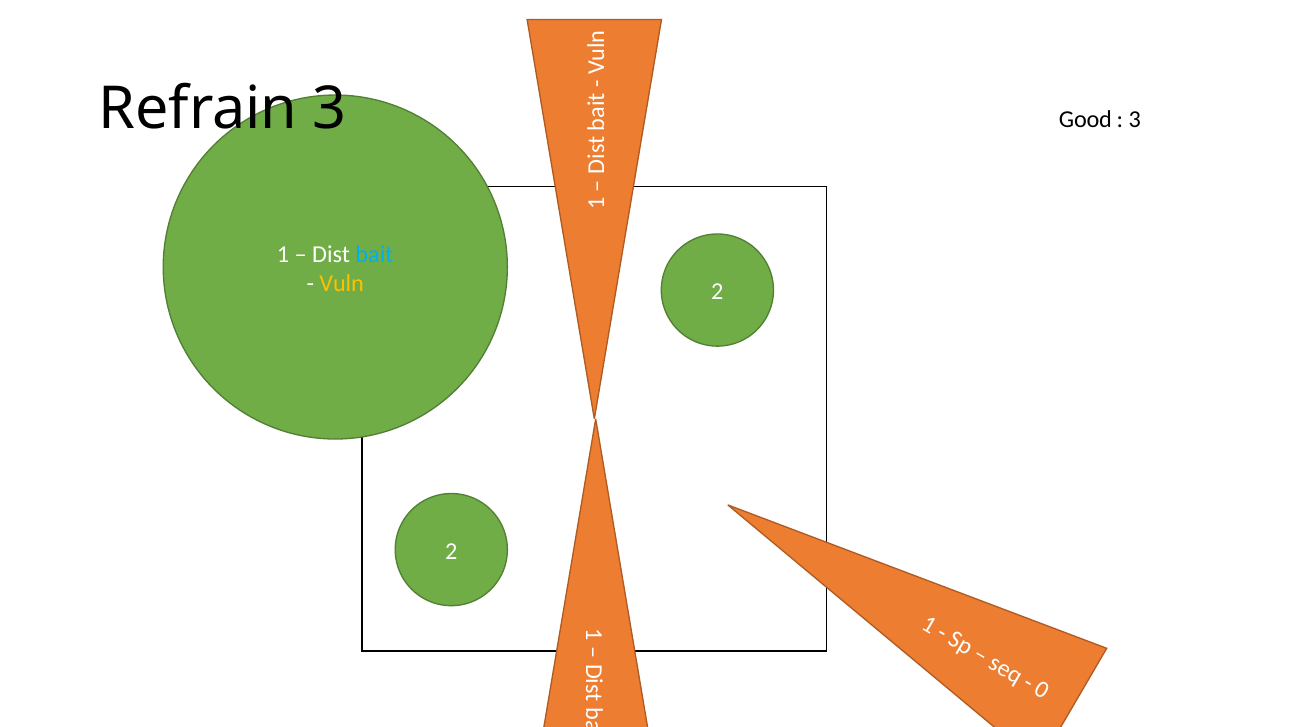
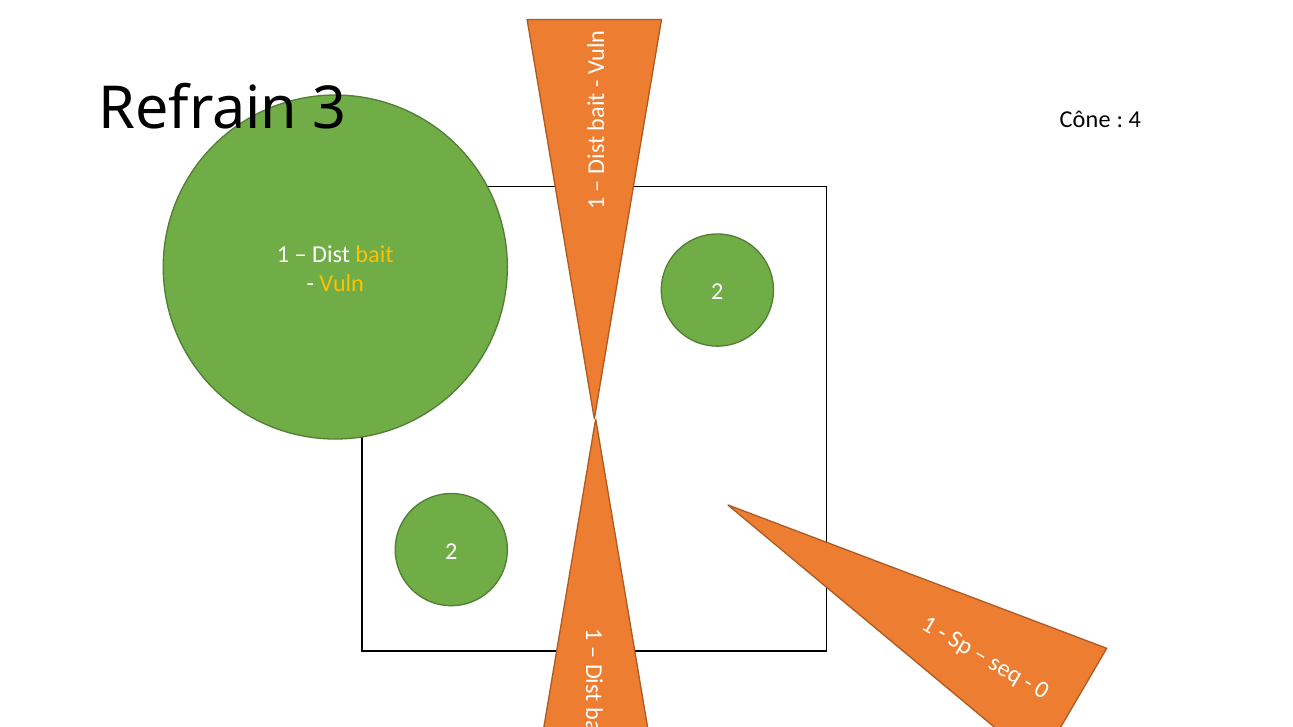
Good: Good -> Cône
3 at (1135, 119): 3 -> 4
bait colour: light blue -> yellow
